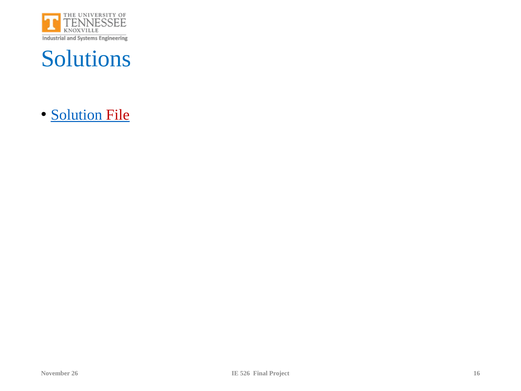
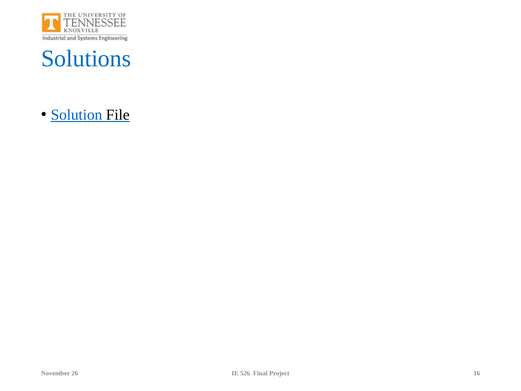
File colour: red -> black
